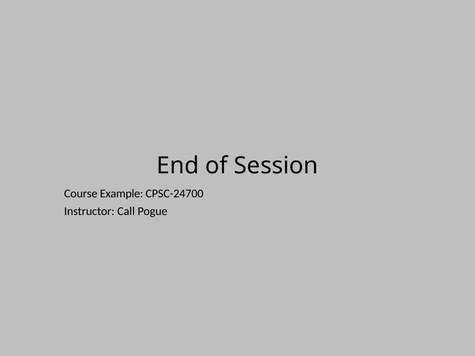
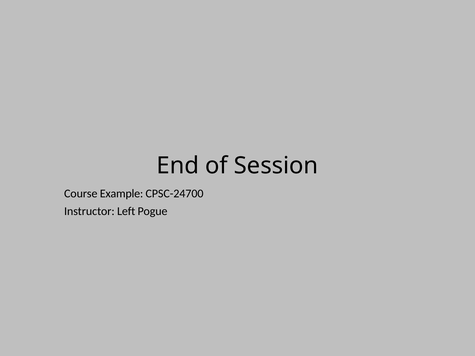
Call: Call -> Left
